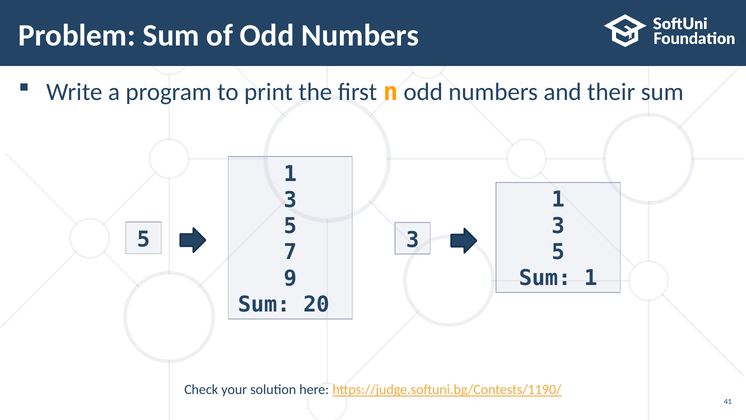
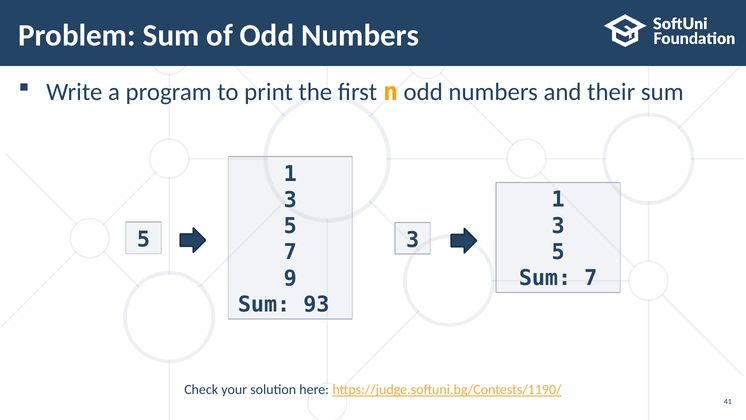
Sum 1: 1 -> 7
20: 20 -> 93
